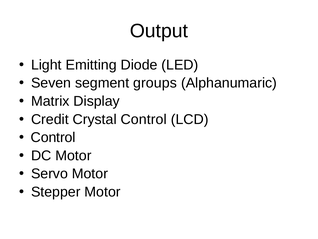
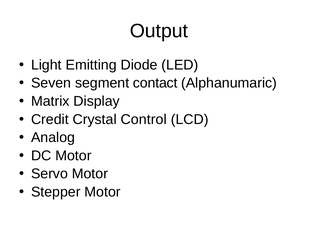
groups: groups -> contact
Control at (53, 137): Control -> Analog
